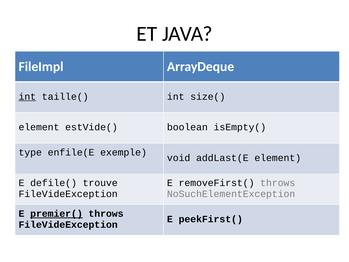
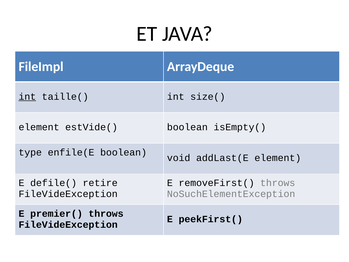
enfile(E exemple: exemple -> boolean
trouve: trouve -> retire
premier( underline: present -> none
